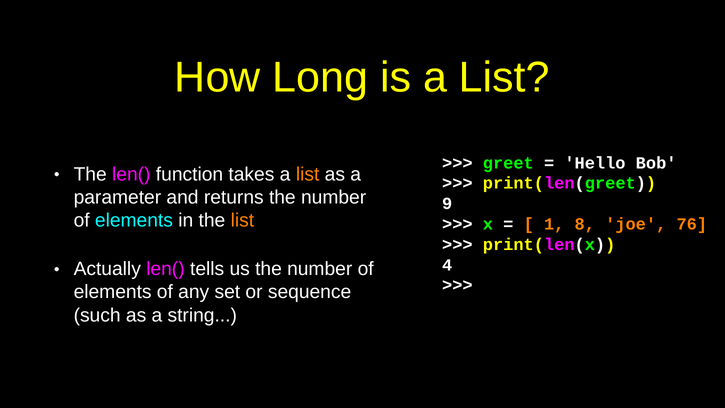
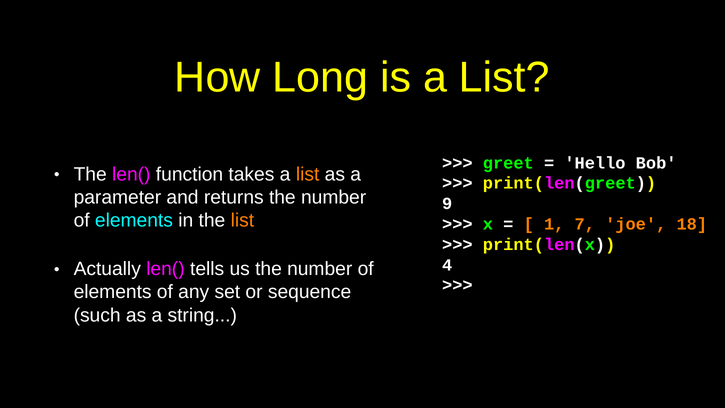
8: 8 -> 7
76: 76 -> 18
